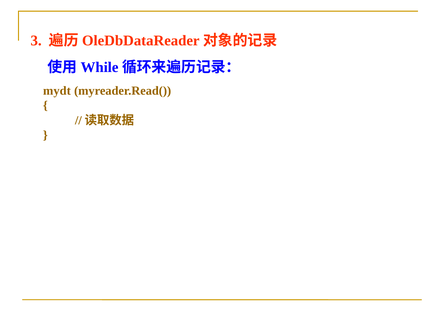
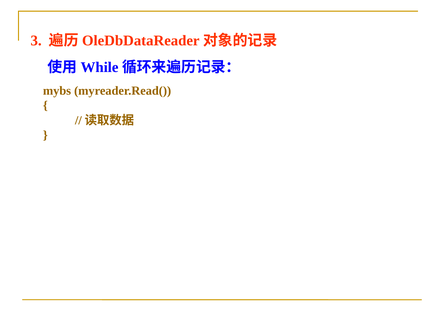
mydt: mydt -> mybs
